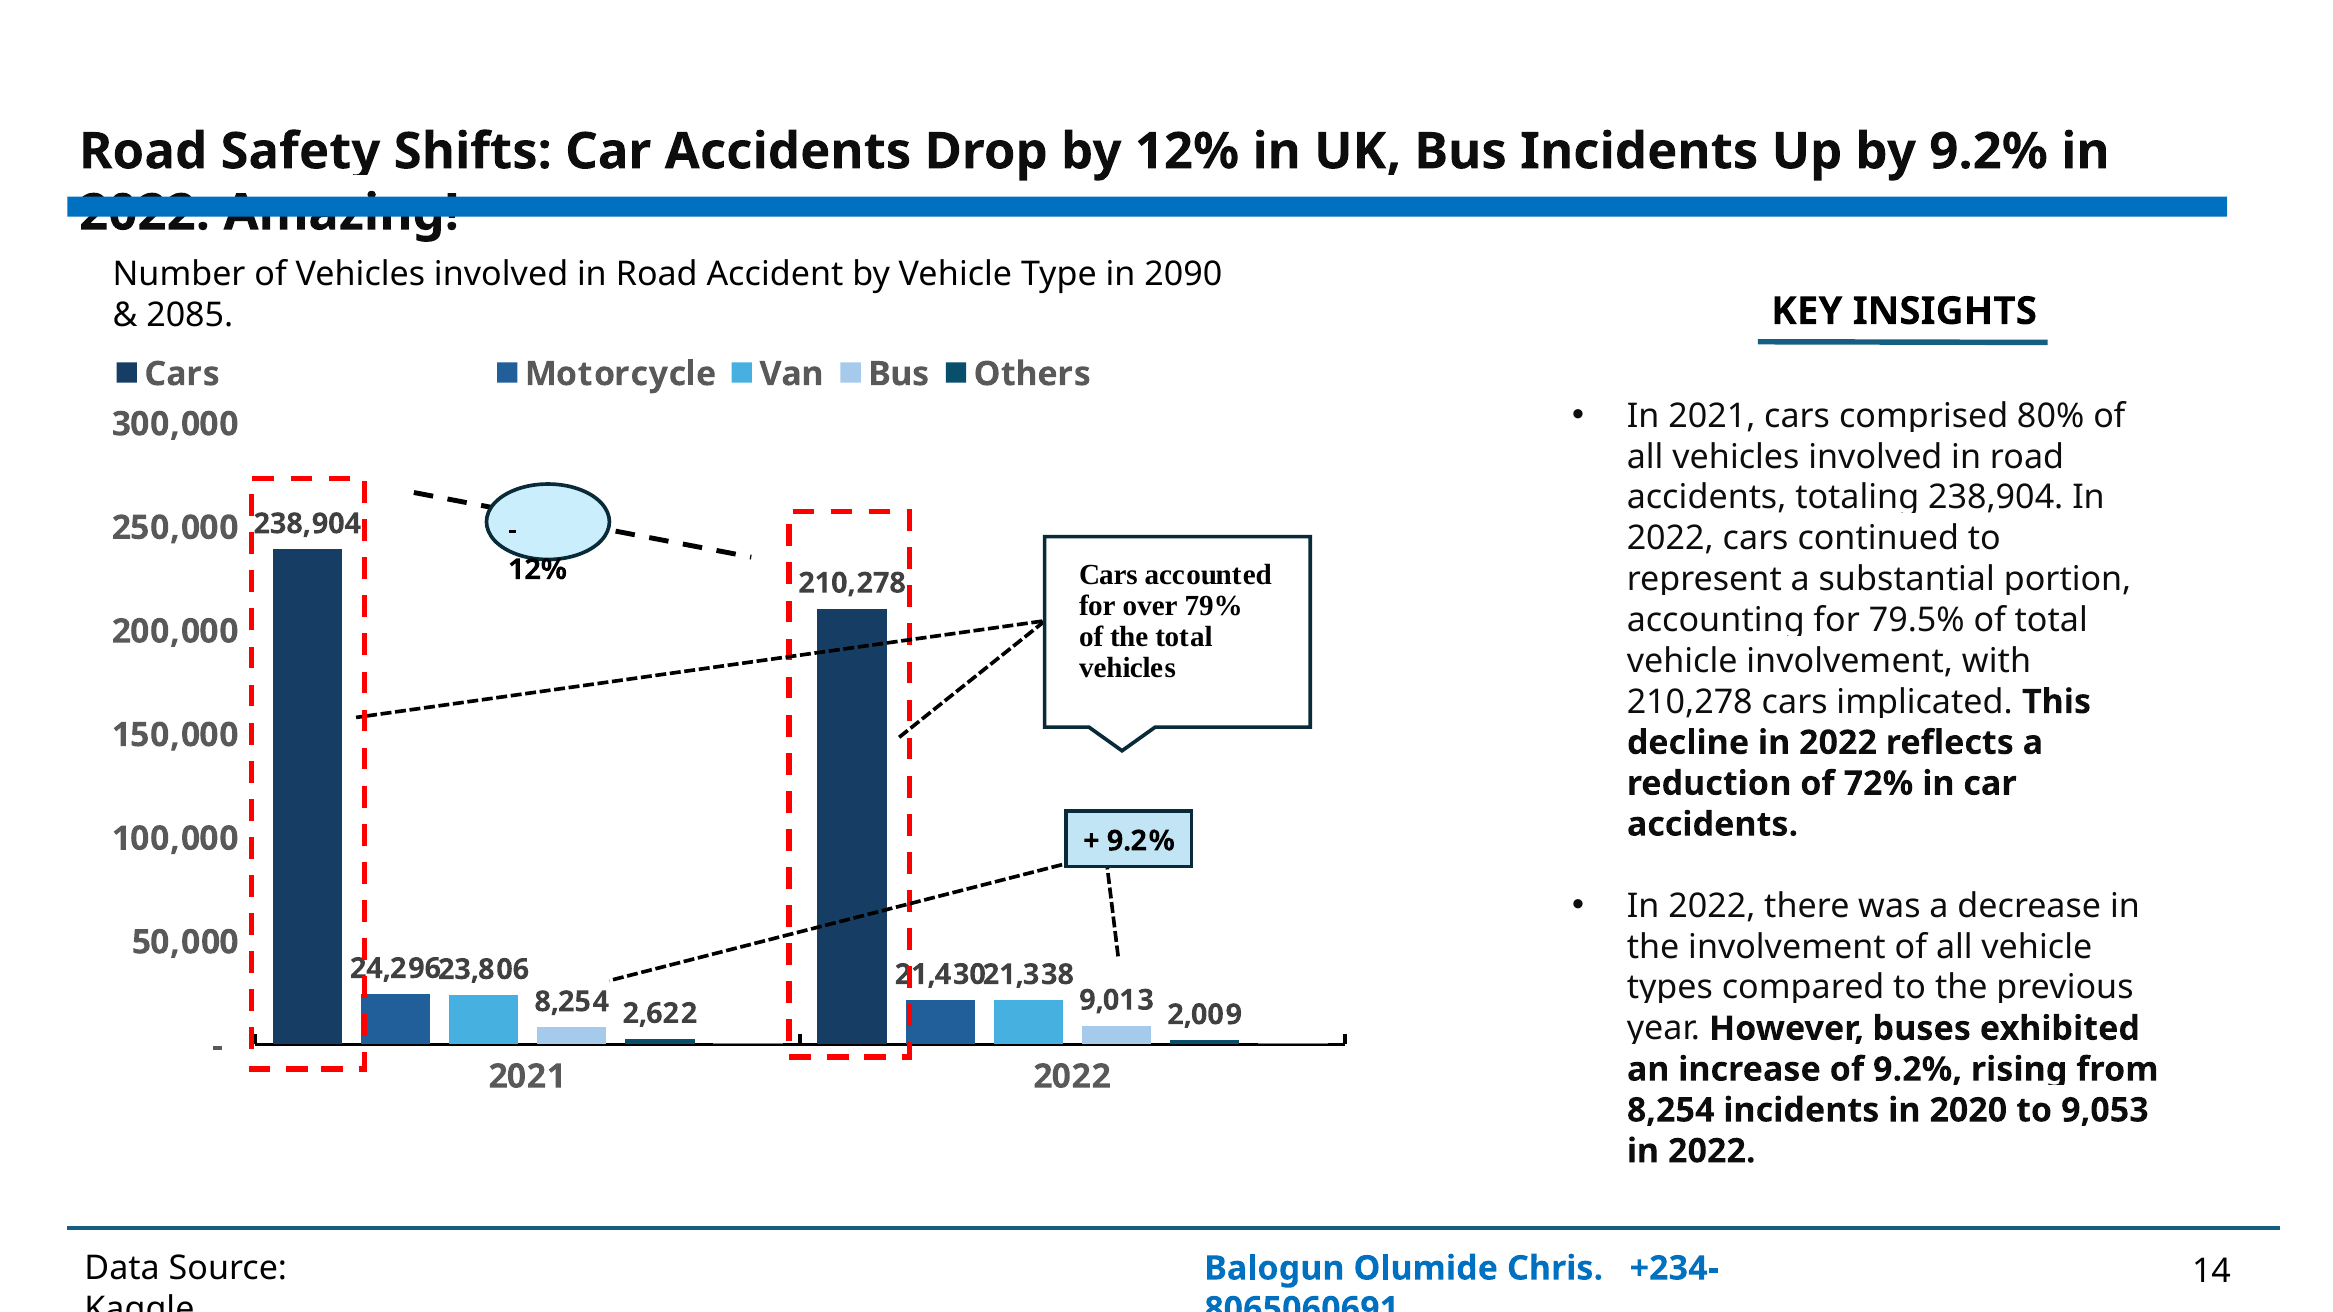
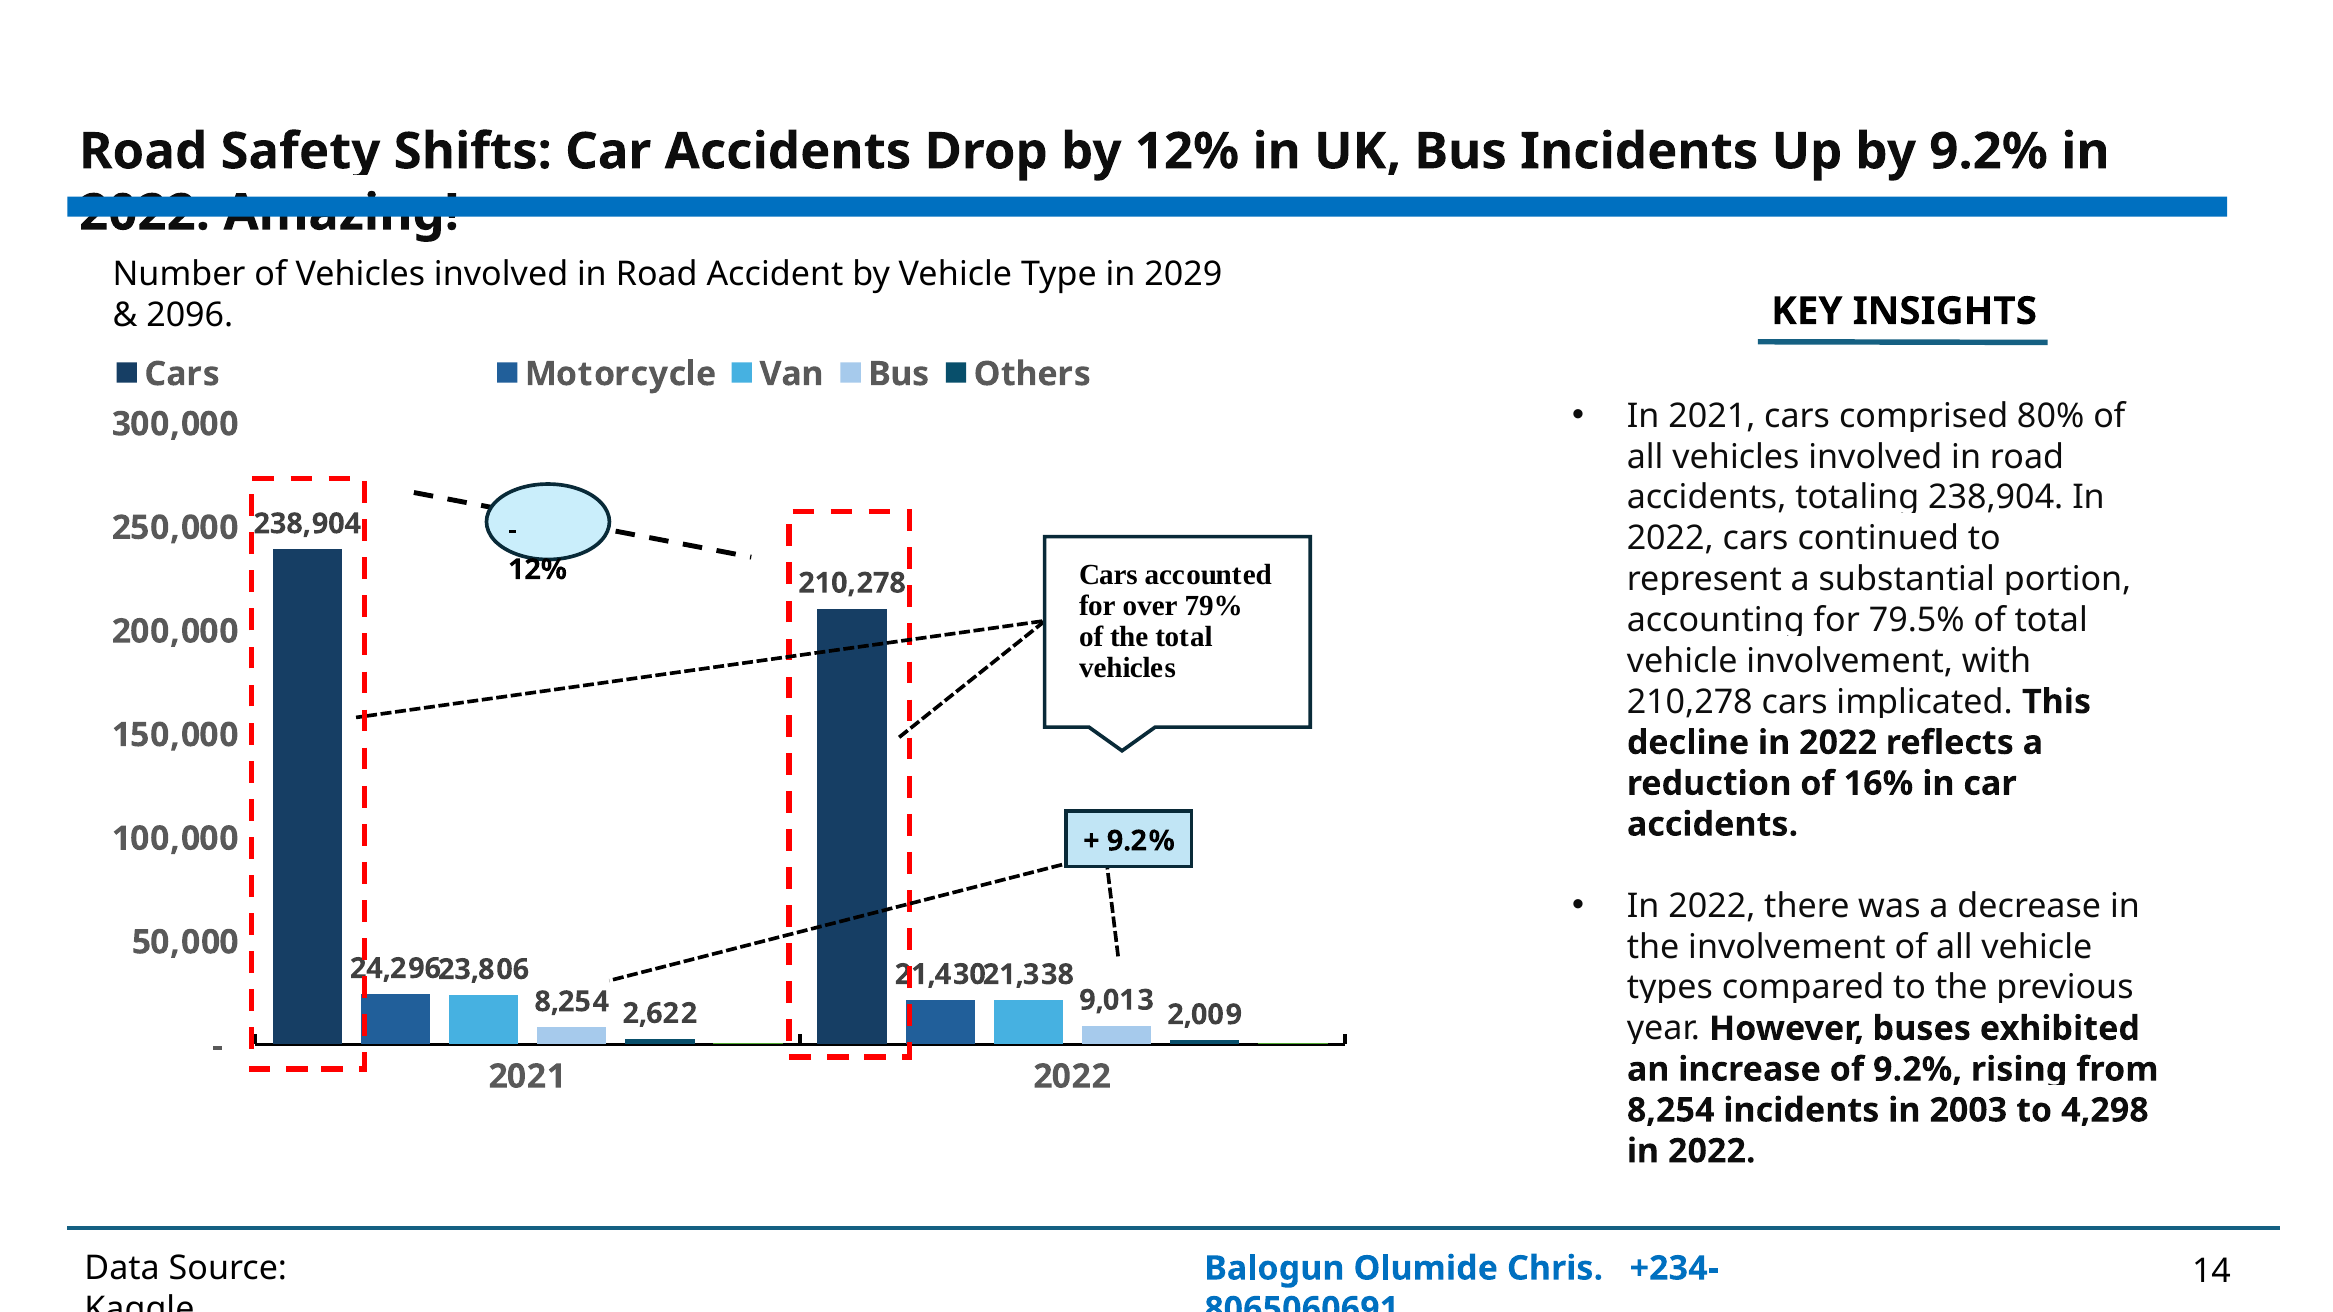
2090: 2090 -> 2029
2085: 2085 -> 2096
72%: 72% -> 16%
2020: 2020 -> 2003
9,053: 9,053 -> 4,298
